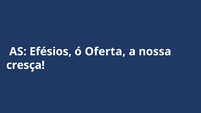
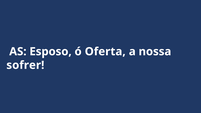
Efésios: Efésios -> Esposo
cresça: cresça -> sofrer
